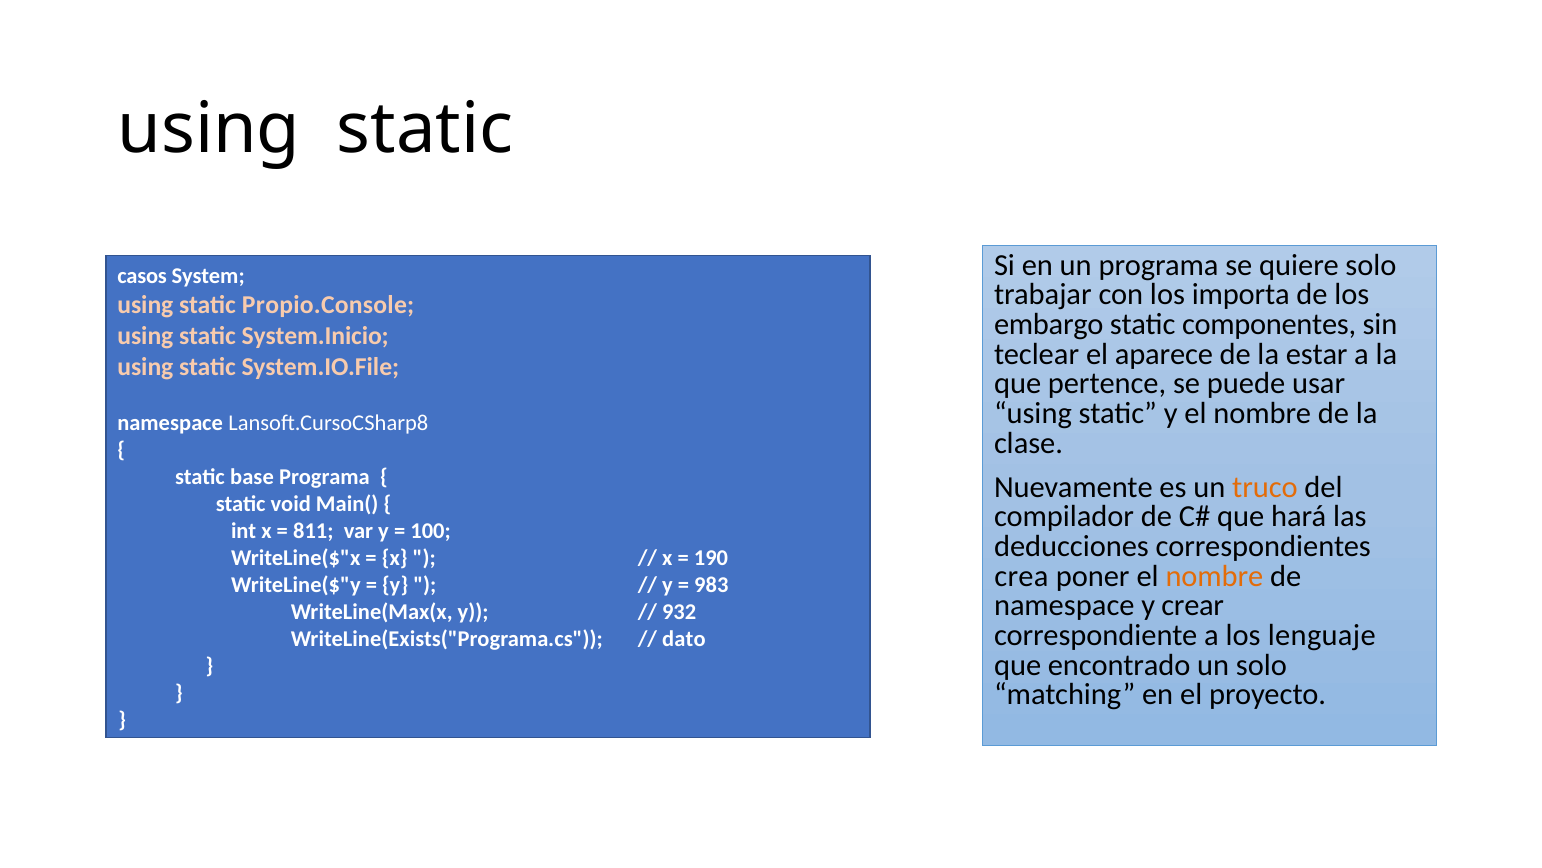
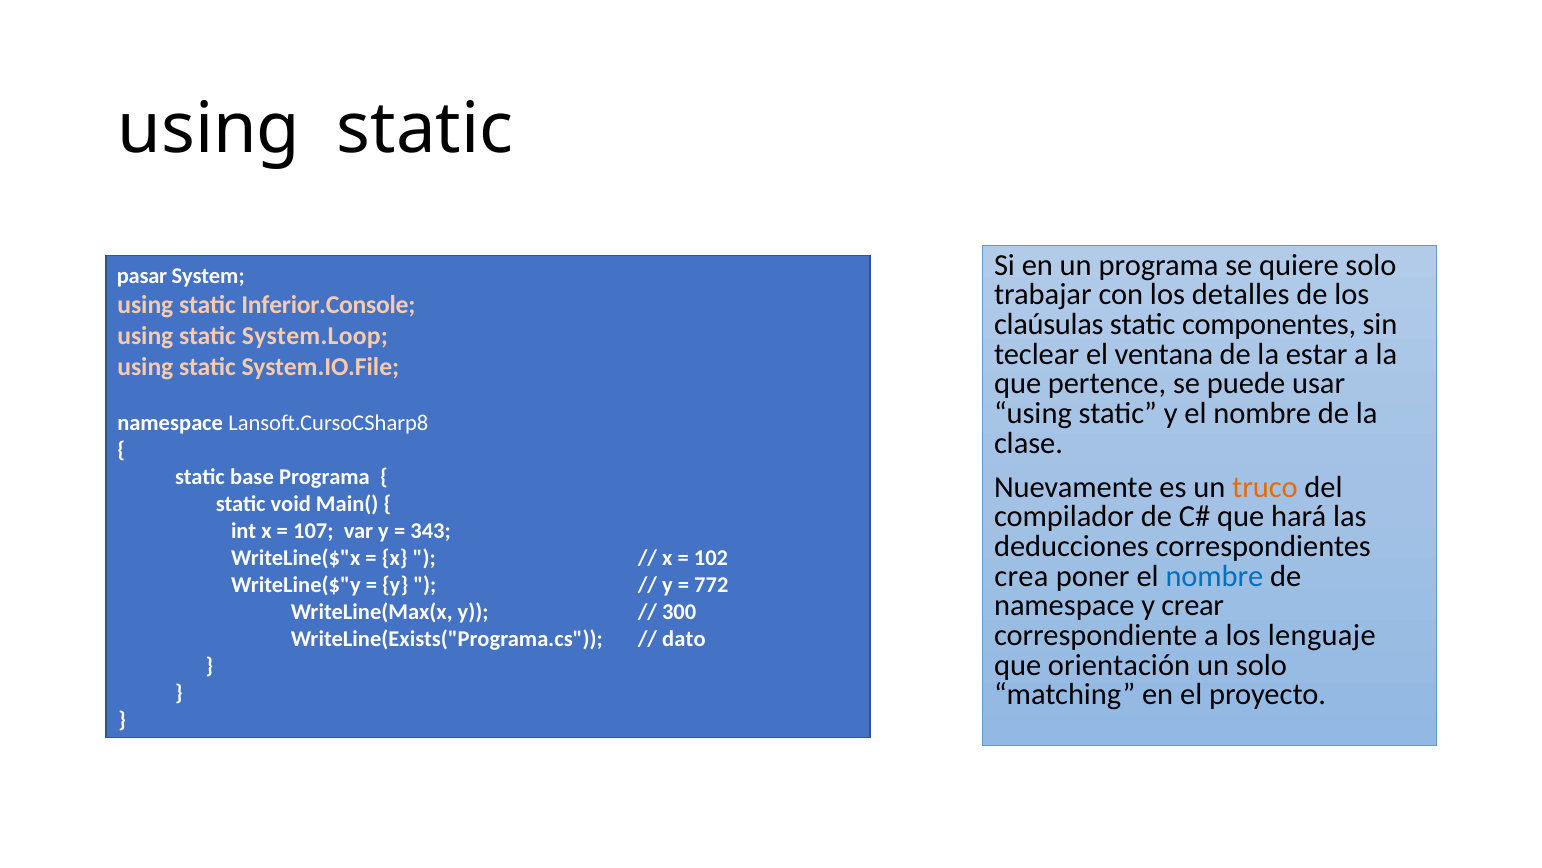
casos: casos -> pasar
importa: importa -> detalles
Propio.Console: Propio.Console -> Inferior.Console
embargo: embargo -> claúsulas
System.Inicio: System.Inicio -> System.Loop
aparece: aparece -> ventana
811: 811 -> 107
100: 100 -> 343
190: 190 -> 102
nombre at (1214, 576) colour: orange -> blue
983: 983 -> 772
932: 932 -> 300
encontrado: encontrado -> orientación
